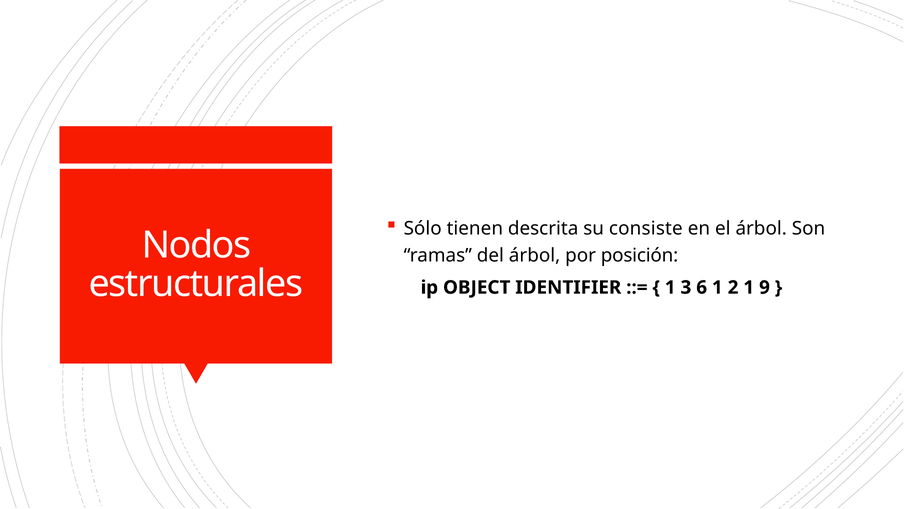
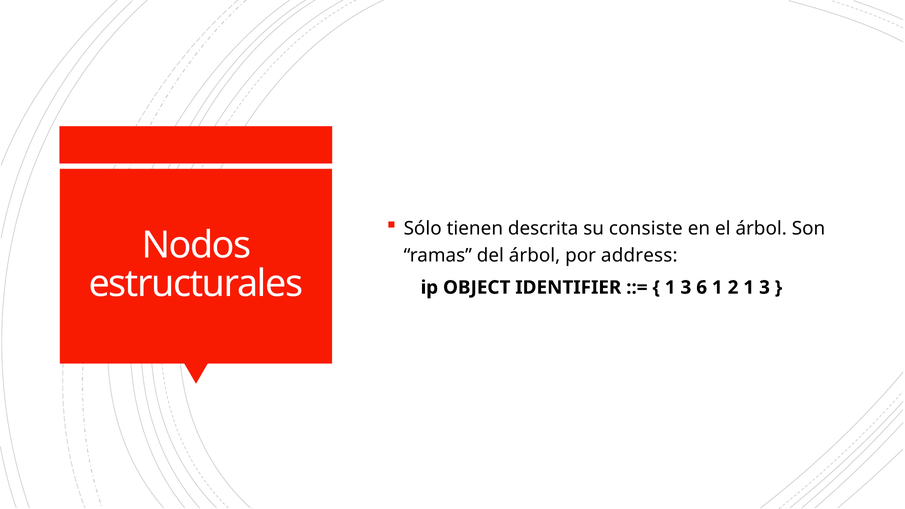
posición: posición -> address
2 1 9: 9 -> 3
